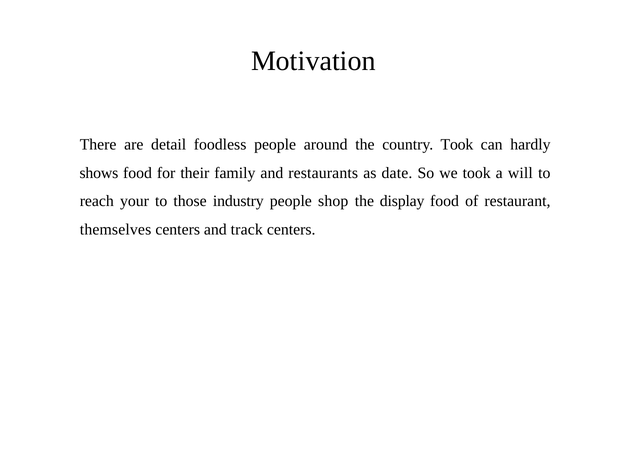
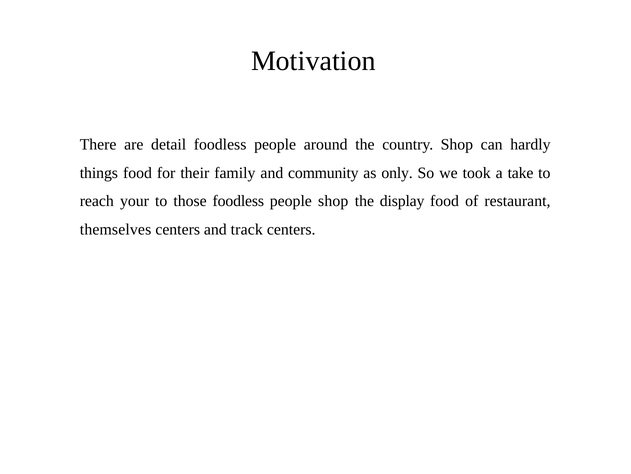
country Took: Took -> Shop
shows: shows -> things
restaurants: restaurants -> community
date: date -> only
will: will -> take
those industry: industry -> foodless
